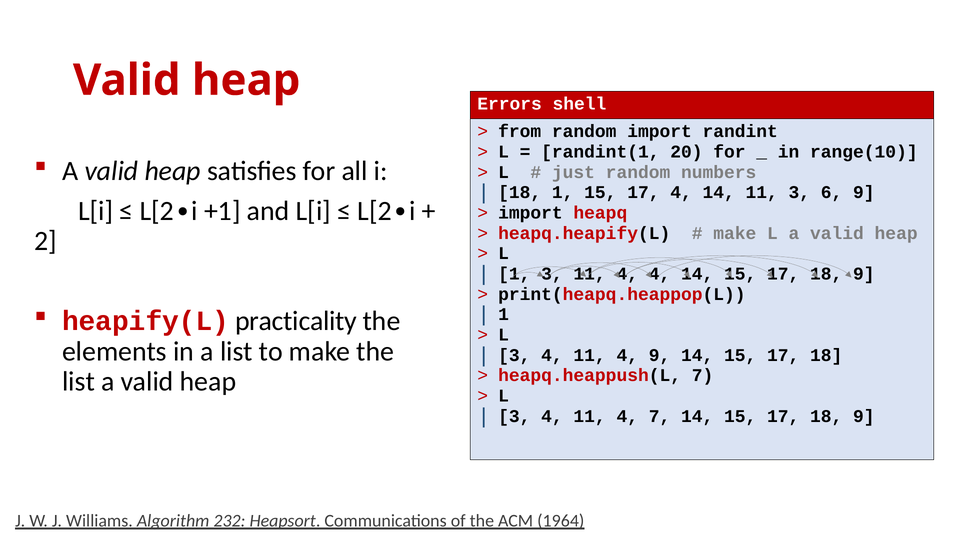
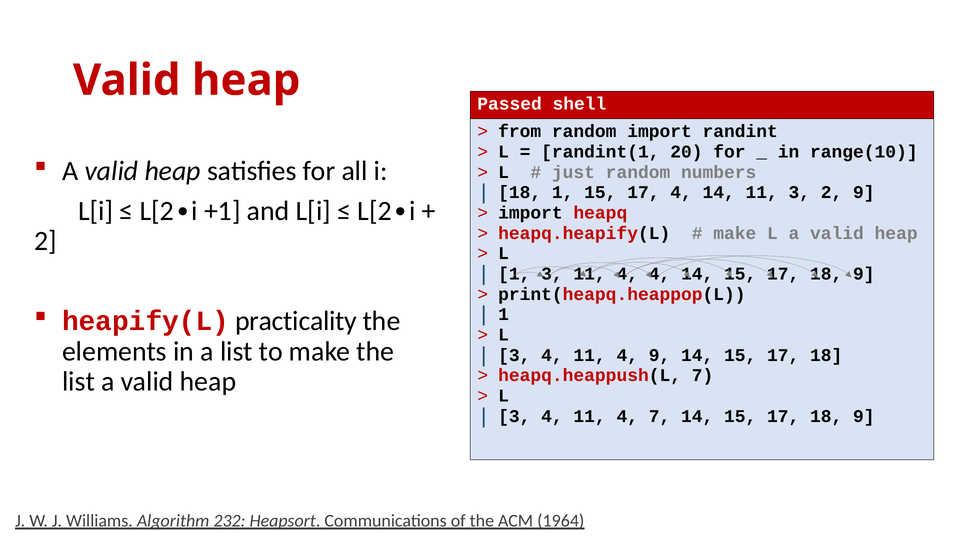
Errors: Errors -> Passed
3 6: 6 -> 2
